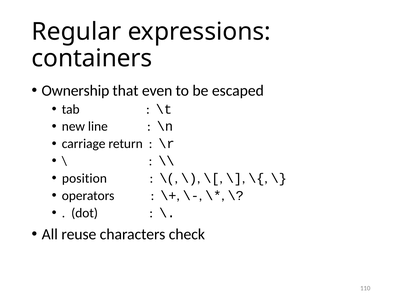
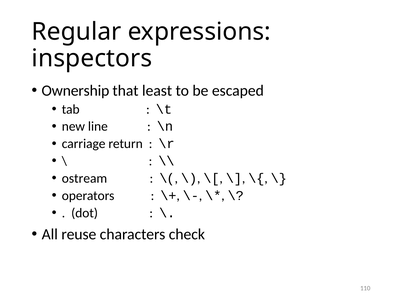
containers: containers -> inspectors
even: even -> least
position: position -> ostream
